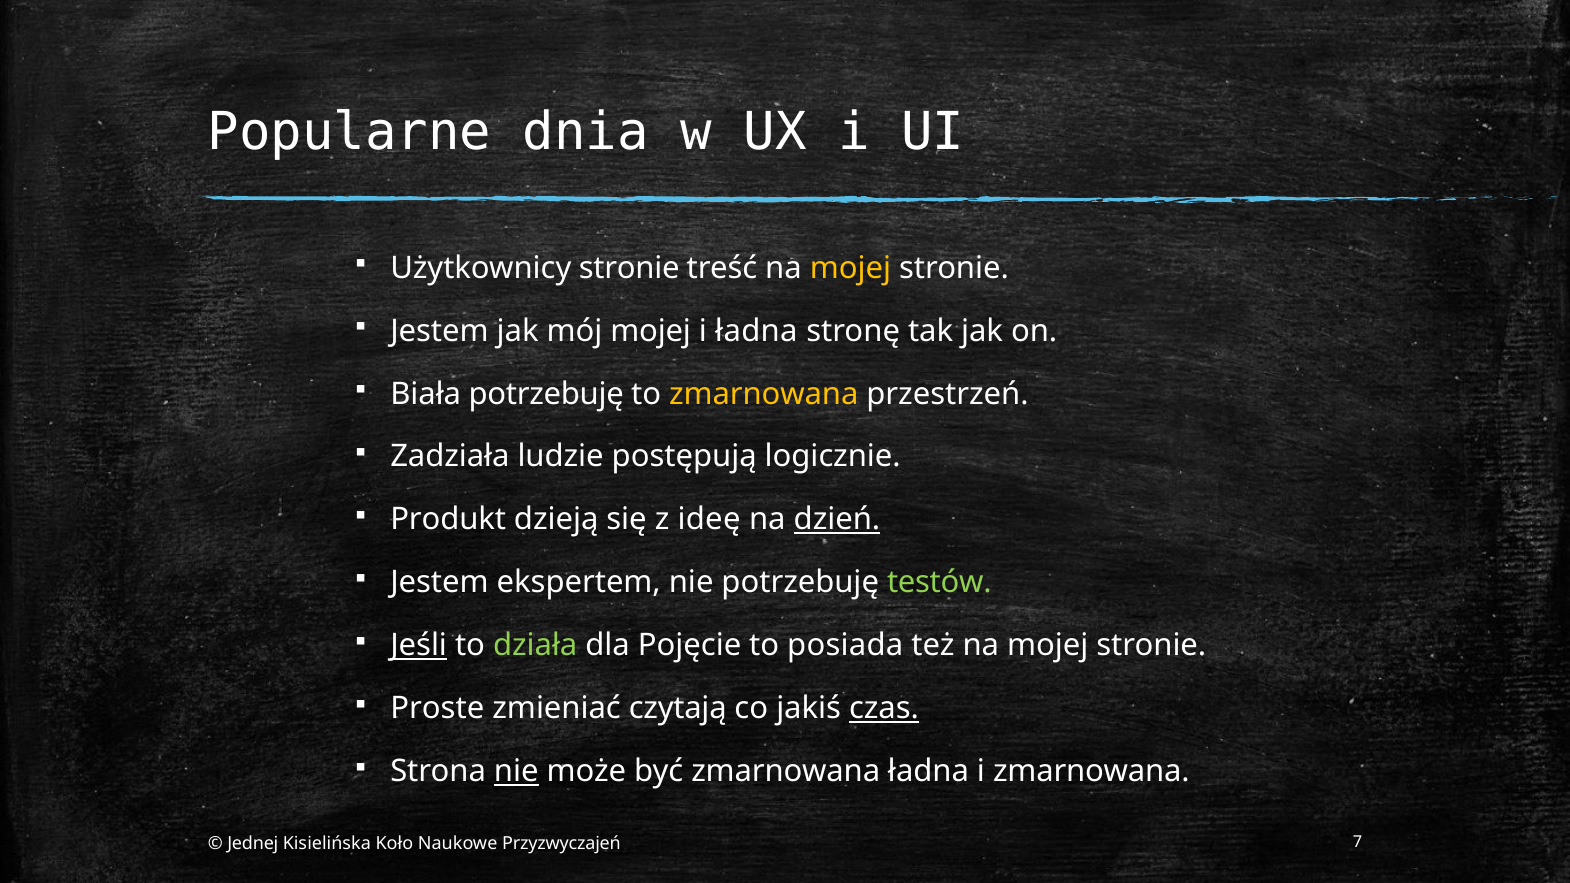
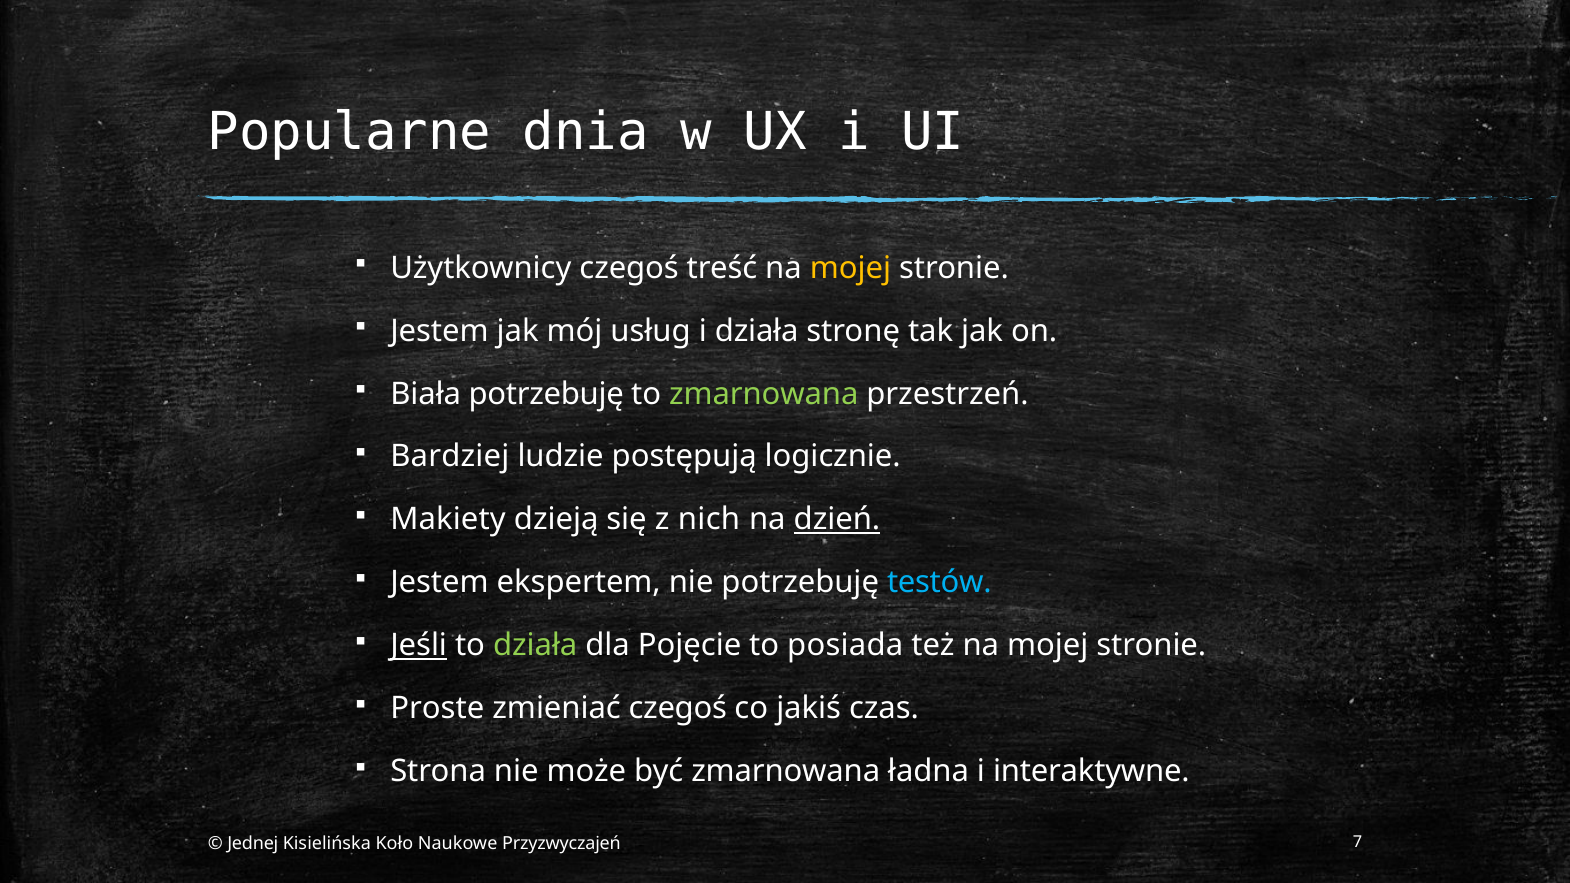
Użytkownicy stronie: stronie -> czegoś
mój mojej: mojej -> usług
i ładna: ładna -> działa
zmarnowana at (764, 394) colour: yellow -> light green
Zadziała: Zadziała -> Bardziej
Produkt: Produkt -> Makiety
ideę: ideę -> nich
testów colour: light green -> light blue
zmieniać czytają: czytają -> czegoś
czas underline: present -> none
nie at (516, 772) underline: present -> none
i zmarnowana: zmarnowana -> interaktywne
